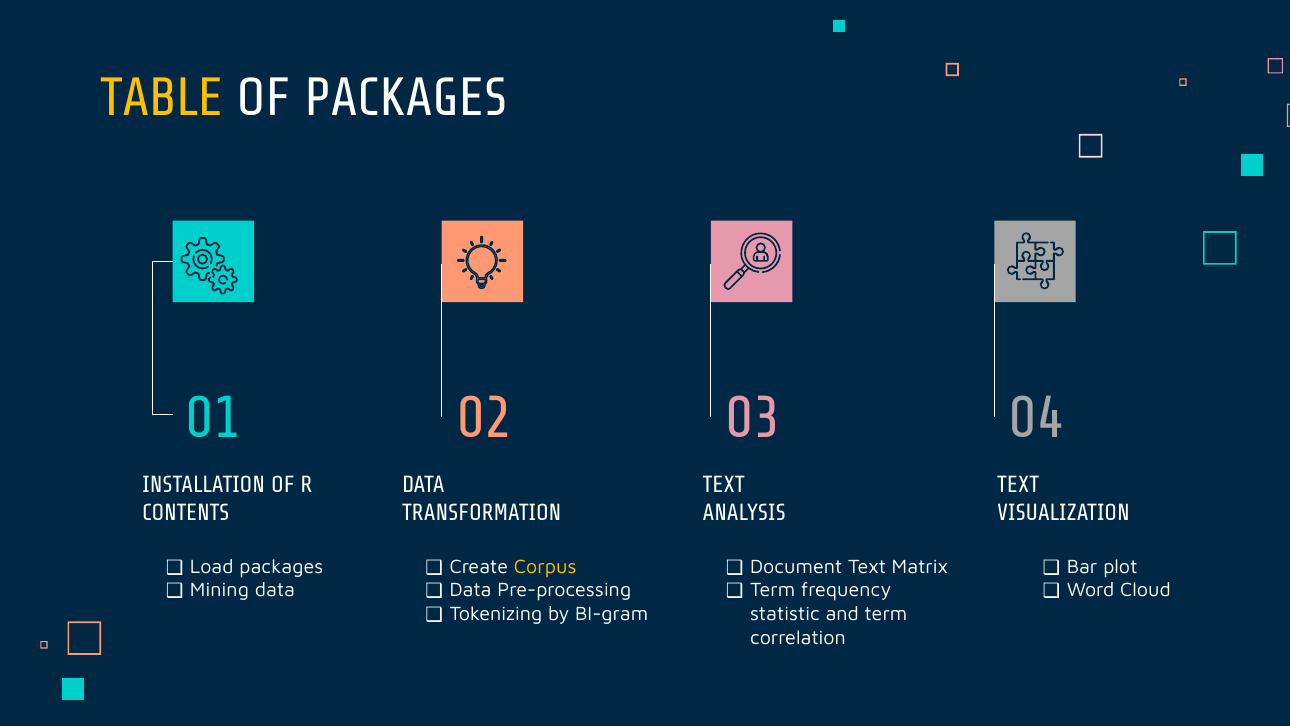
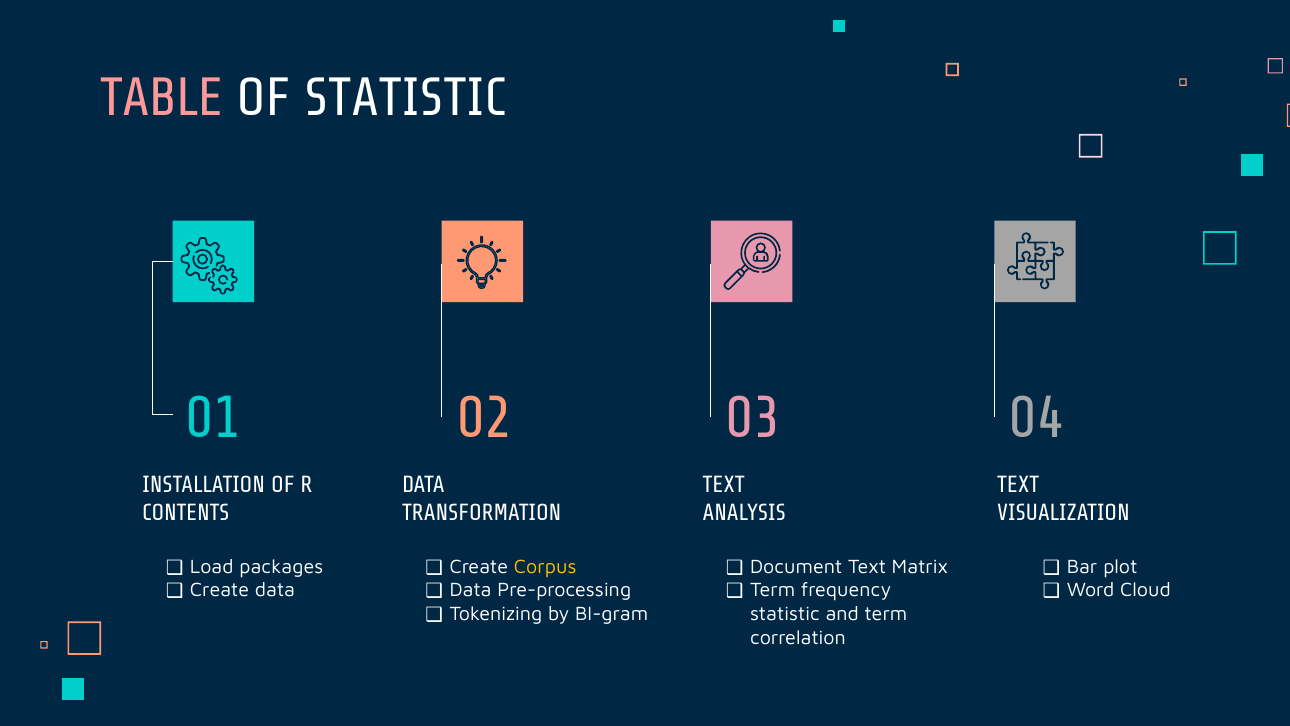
TABLE colour: yellow -> pink
OF PACKAGES: PACKAGES -> STATISTIC
Mining at (219, 590): Mining -> Create
